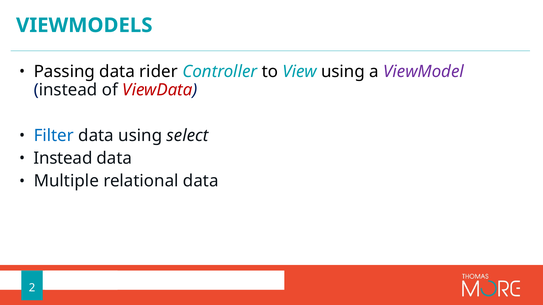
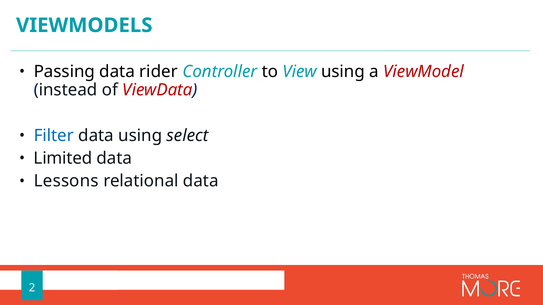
ViewModel colour: purple -> red
Instead at (63, 158): Instead -> Limited
Multiple: Multiple -> Lessons
